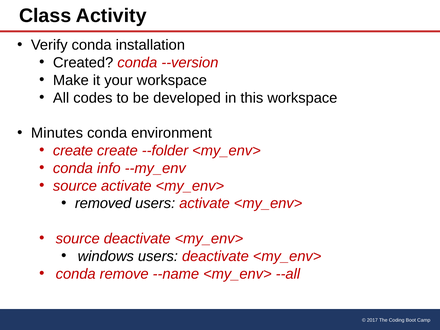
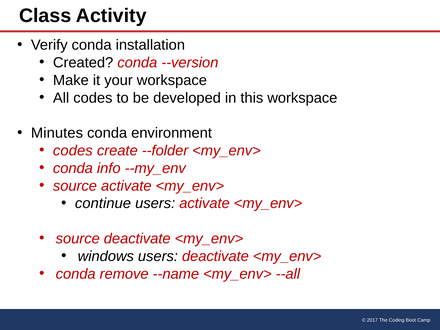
create at (73, 151): create -> codes
removed: removed -> continue
